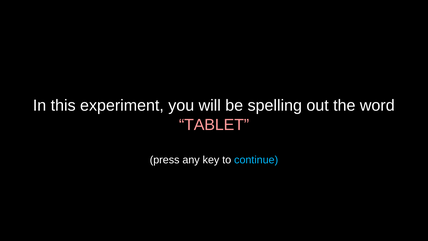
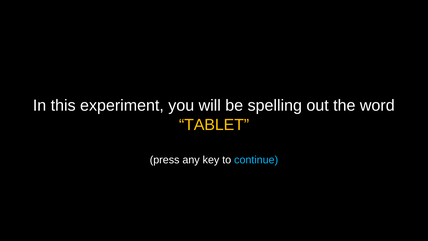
TABLET colour: pink -> yellow
